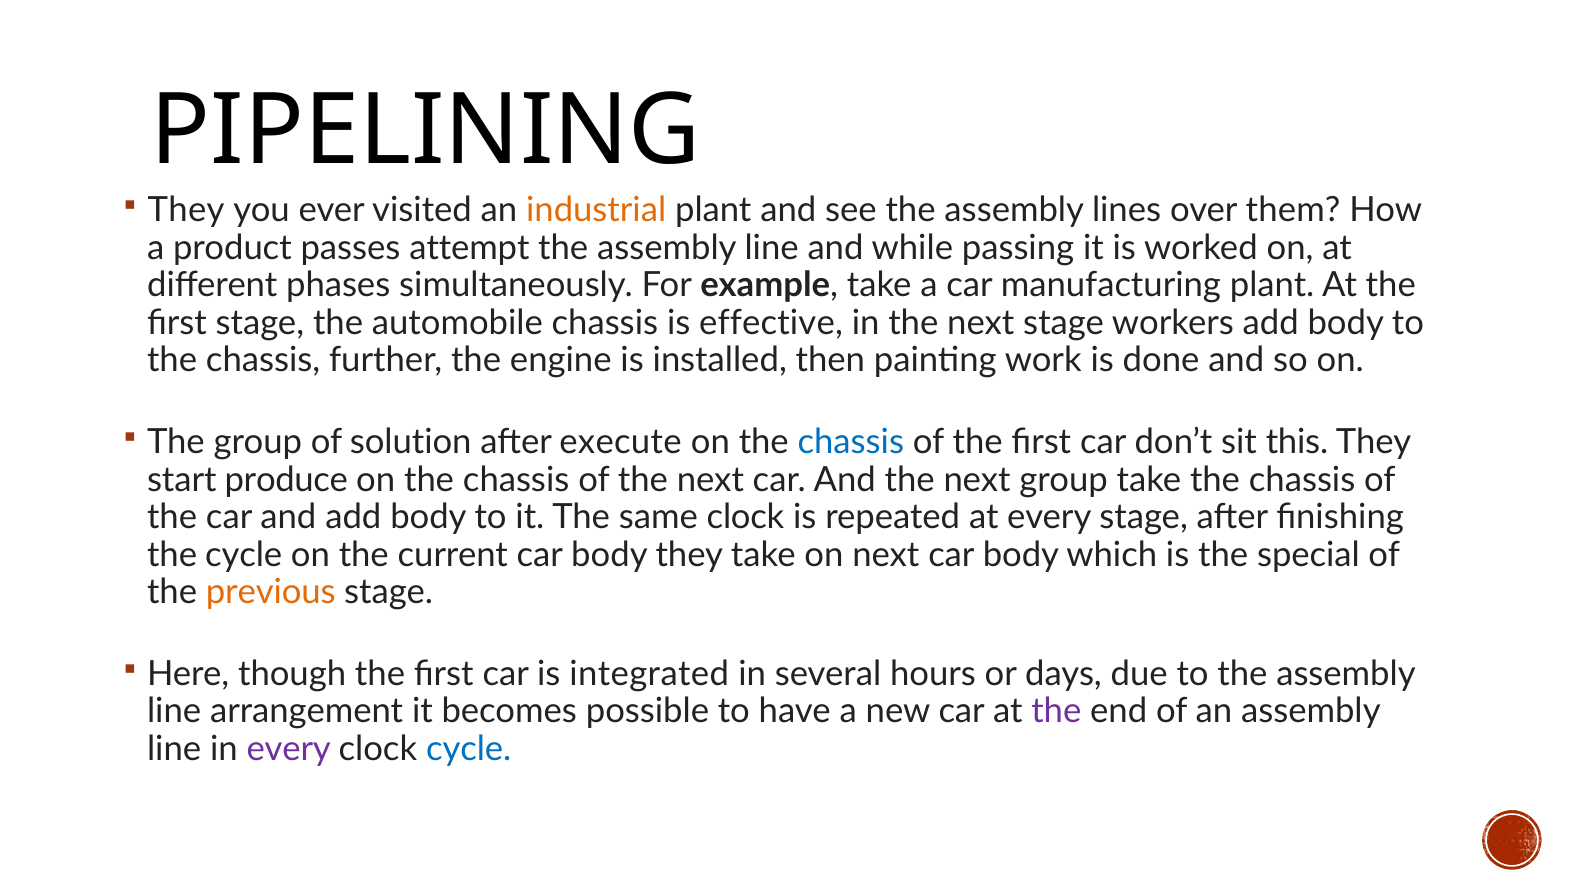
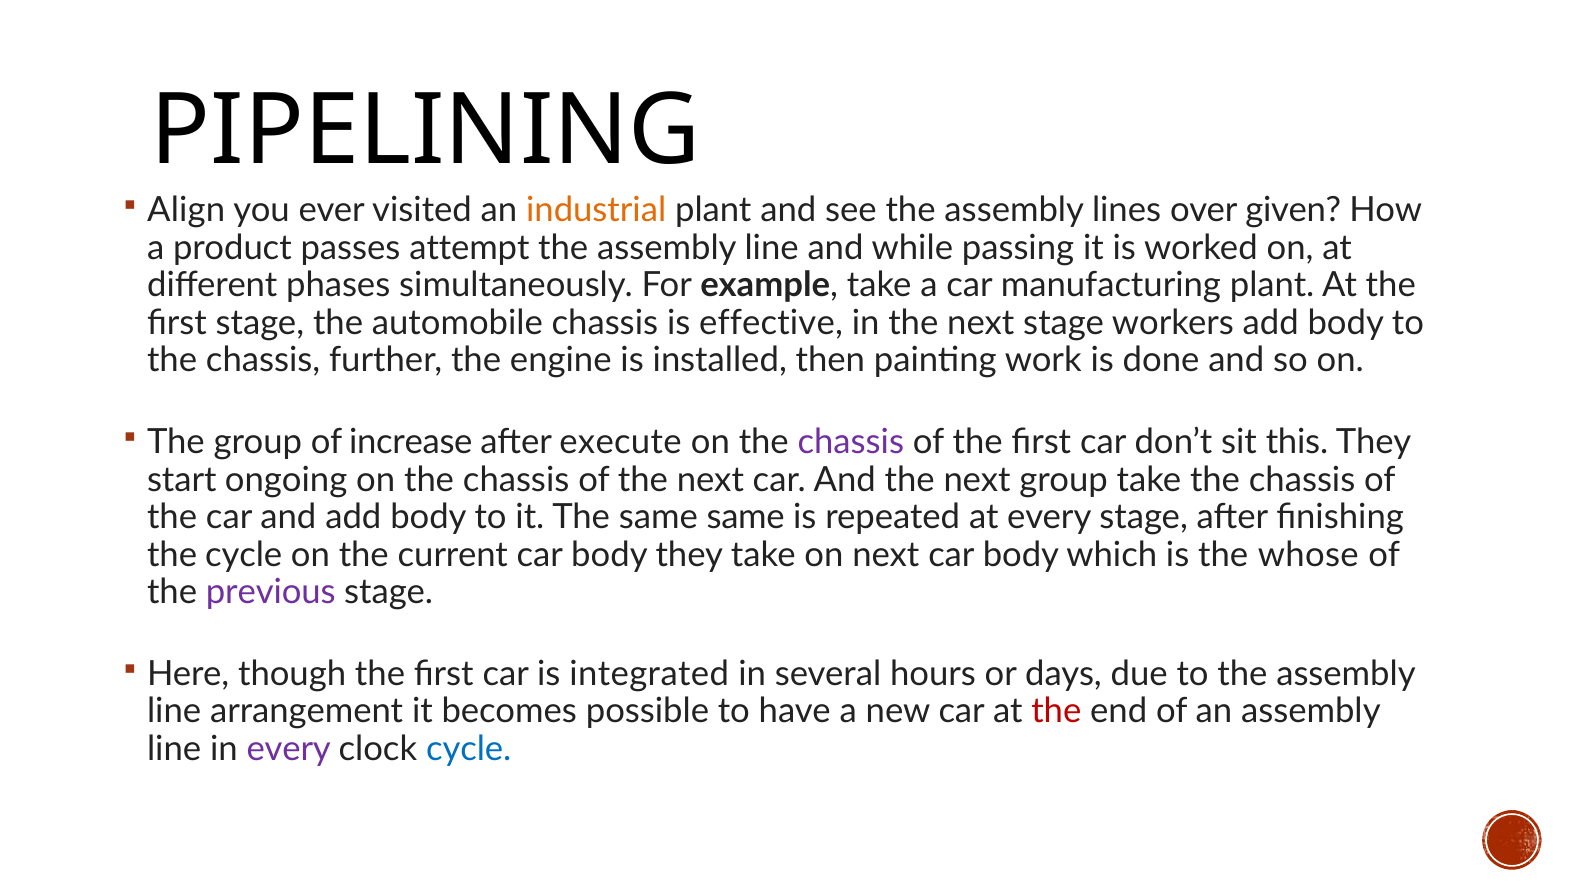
They at (186, 210): They -> Align
them: them -> given
solution: solution -> increase
chassis at (851, 442) colour: blue -> purple
produce: produce -> ongoing
same clock: clock -> same
special: special -> whose
previous colour: orange -> purple
the at (1056, 711) colour: purple -> red
